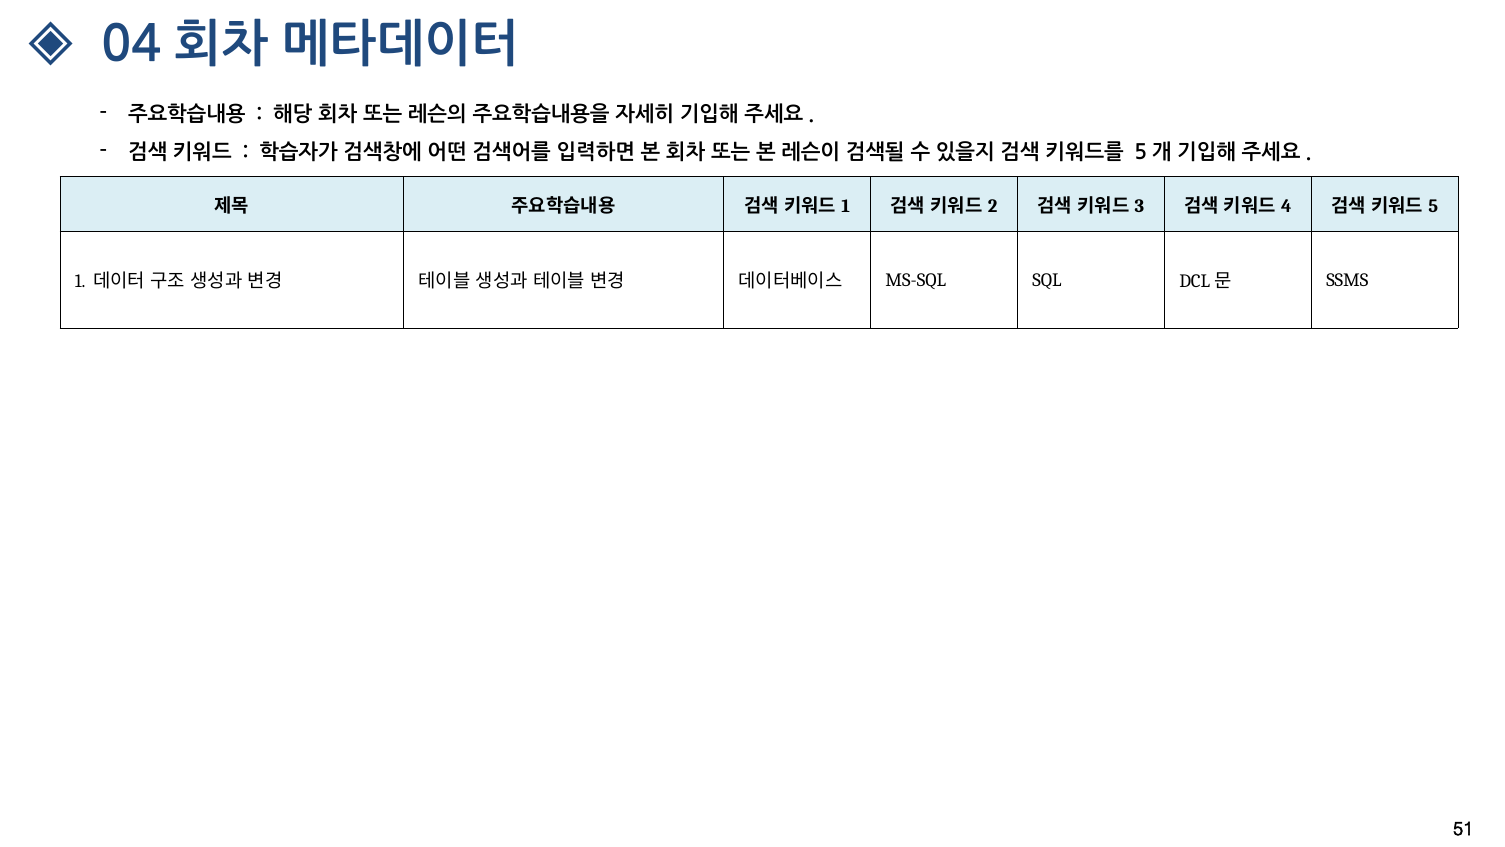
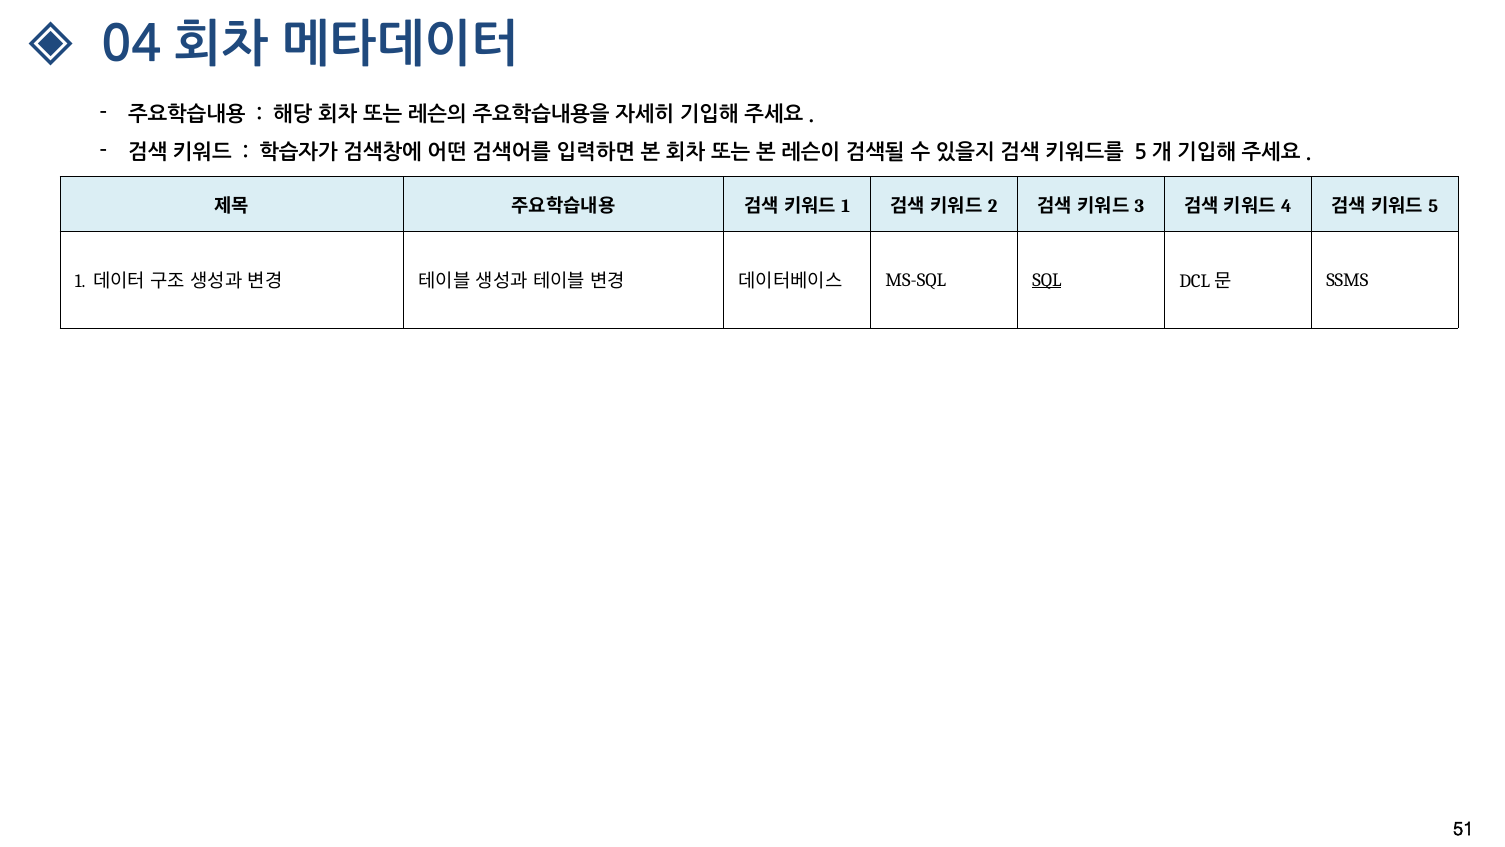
SQL underline: none -> present
